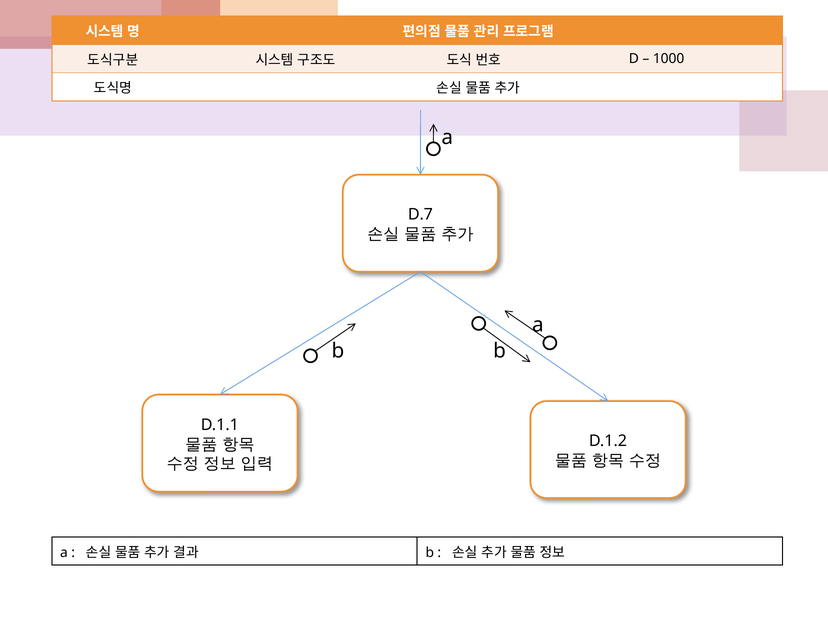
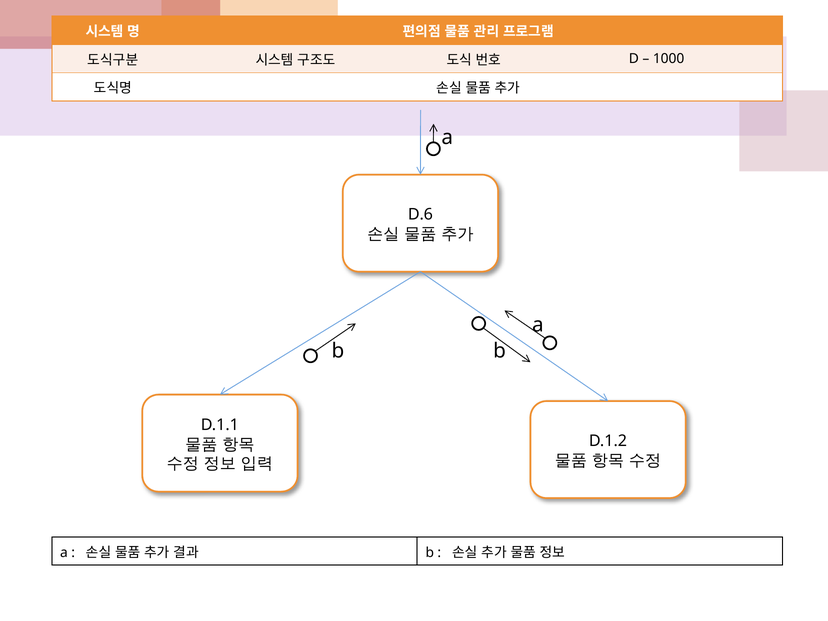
D.7: D.7 -> D.6
